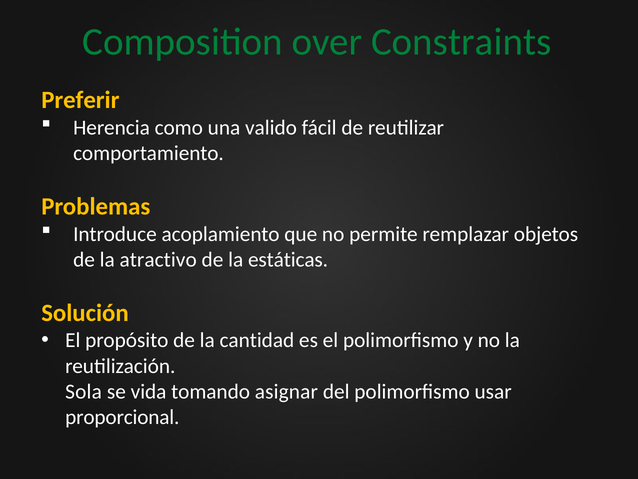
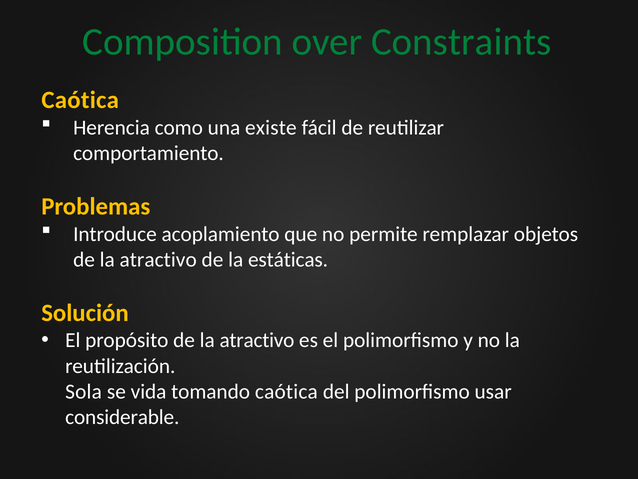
Preferir at (80, 100): Preferir -> Caótica
valido: valido -> existe
propósito de la cantidad: cantidad -> atractivo
tomando asignar: asignar -> caótica
proporcional: proporcional -> considerable
